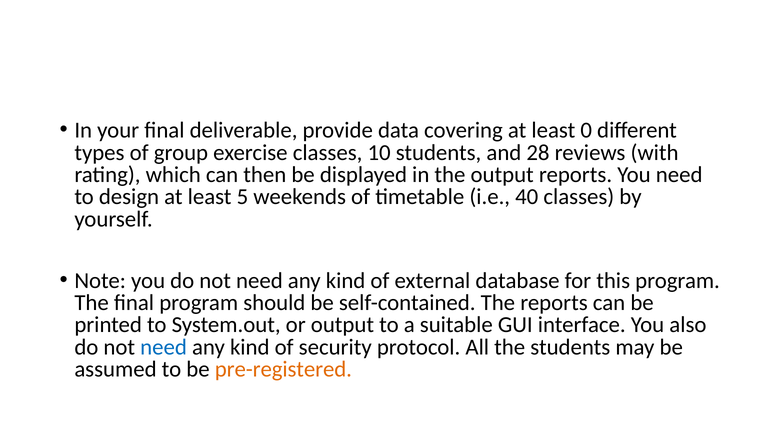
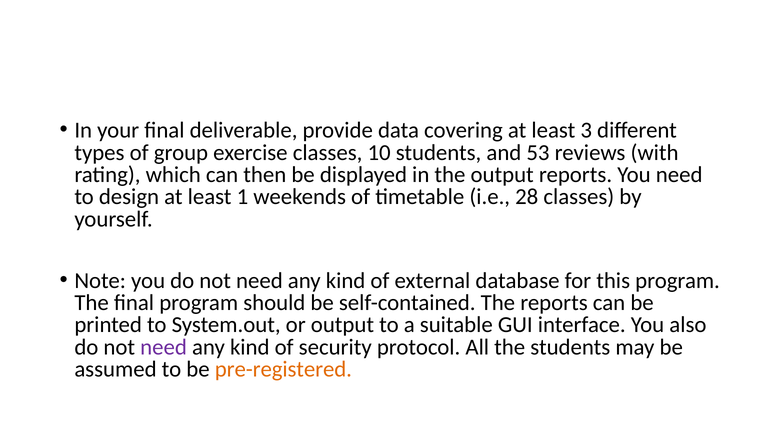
0: 0 -> 3
28: 28 -> 53
5: 5 -> 1
40: 40 -> 28
need at (164, 347) colour: blue -> purple
